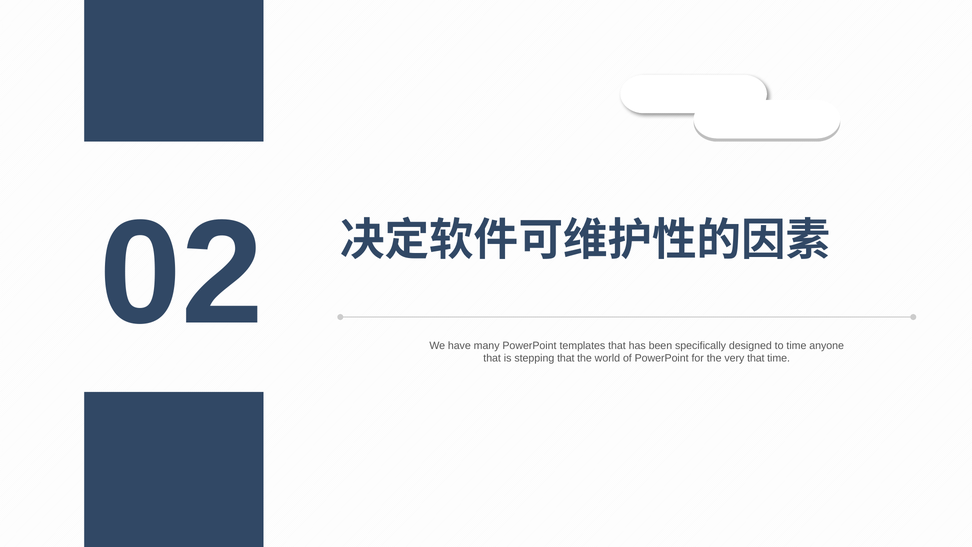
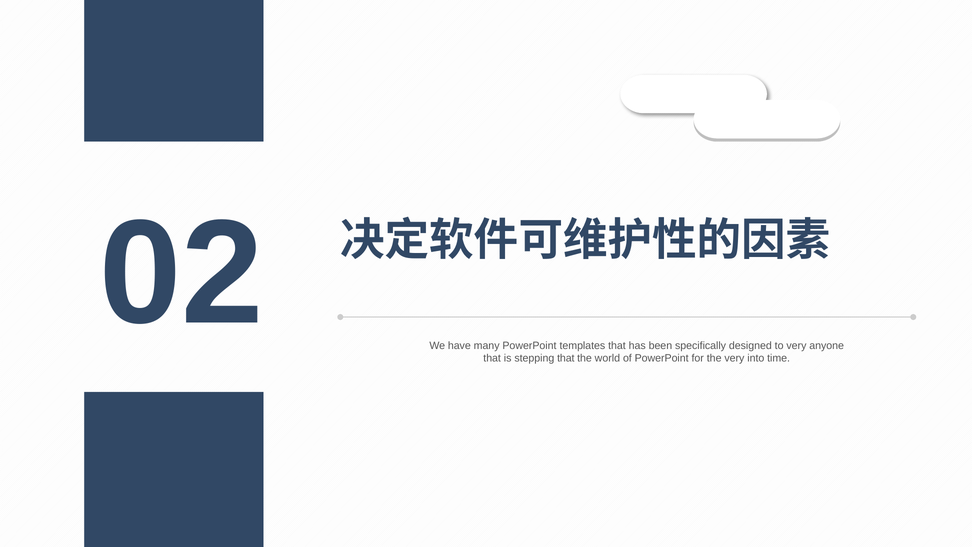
to time: time -> very
very that: that -> into
